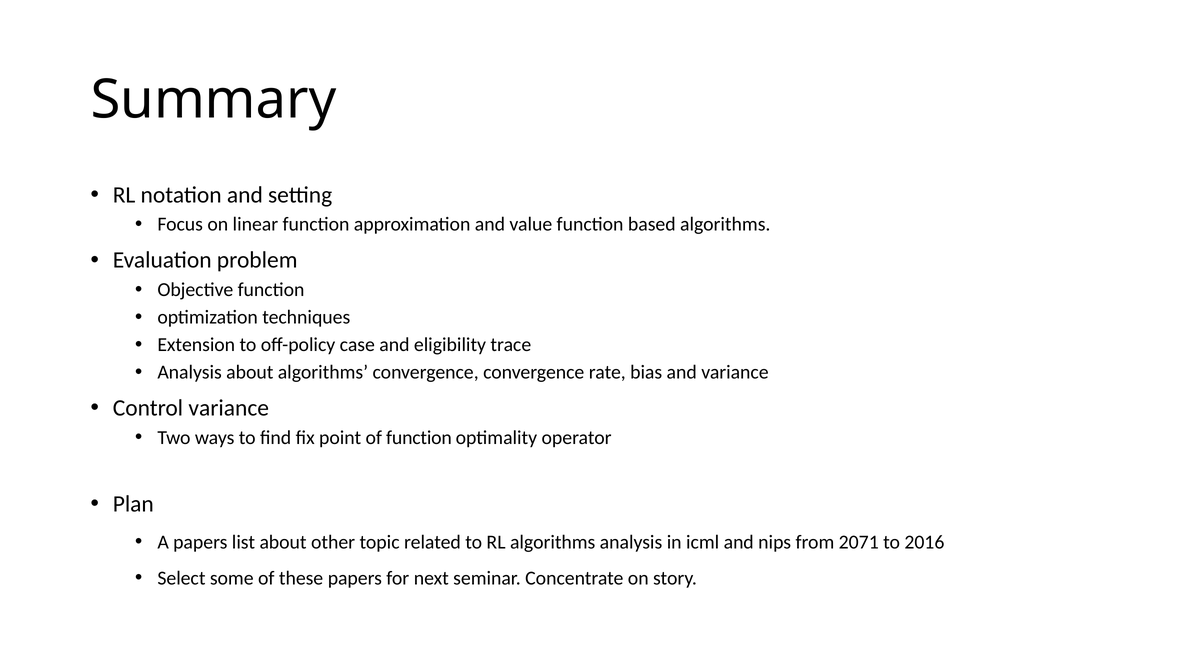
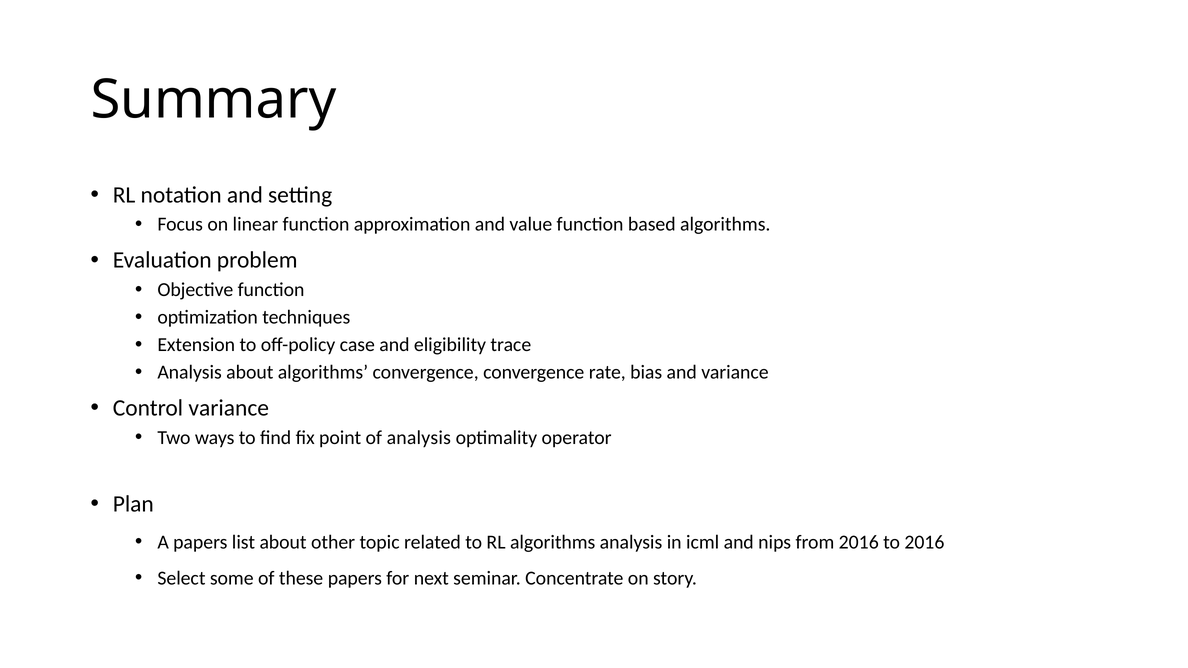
of function: function -> analysis
from 2071: 2071 -> 2016
